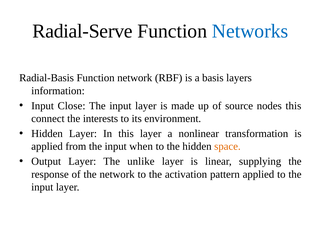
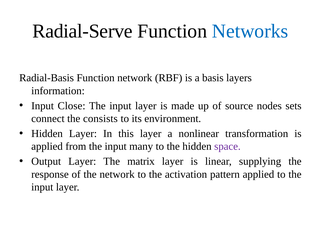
nodes this: this -> sets
interests: interests -> consists
when: when -> many
space colour: orange -> purple
unlike: unlike -> matrix
